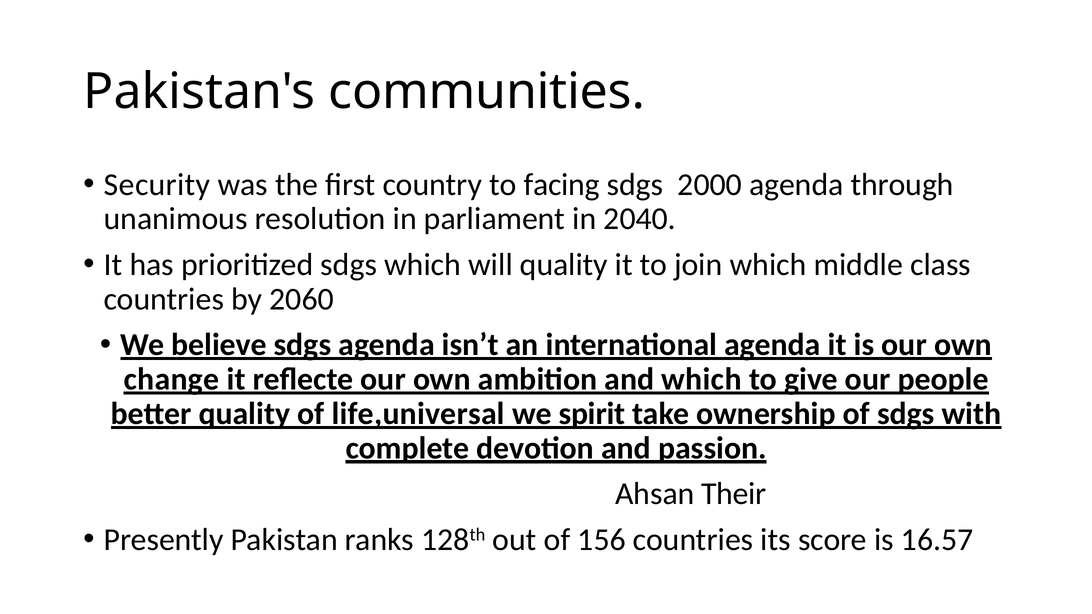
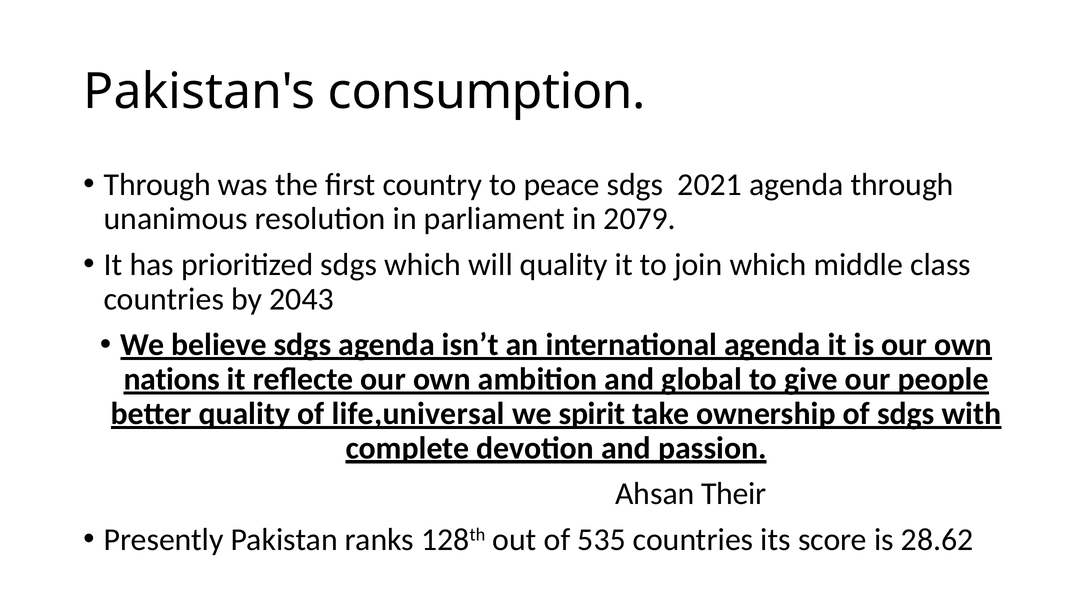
communities: communities -> consumption
Security at (157, 185): Security -> Through
facing: facing -> peace
2000: 2000 -> 2021
2040: 2040 -> 2079
2060: 2060 -> 2043
change: change -> nations
and which: which -> global
156: 156 -> 535
16.57: 16.57 -> 28.62
